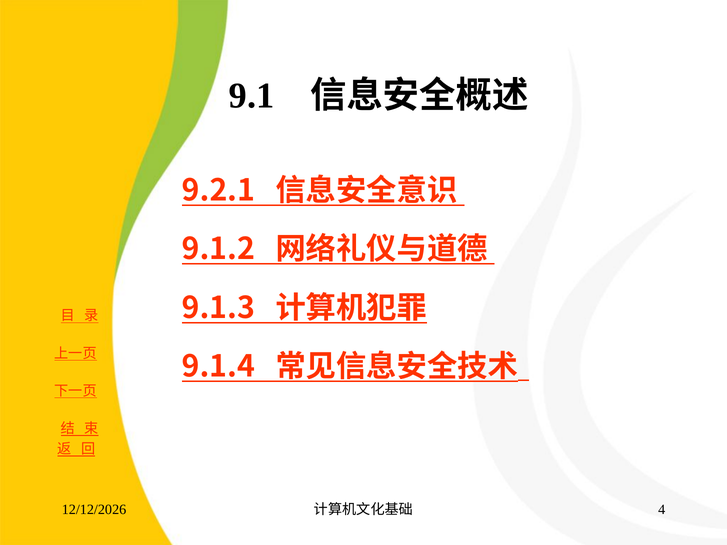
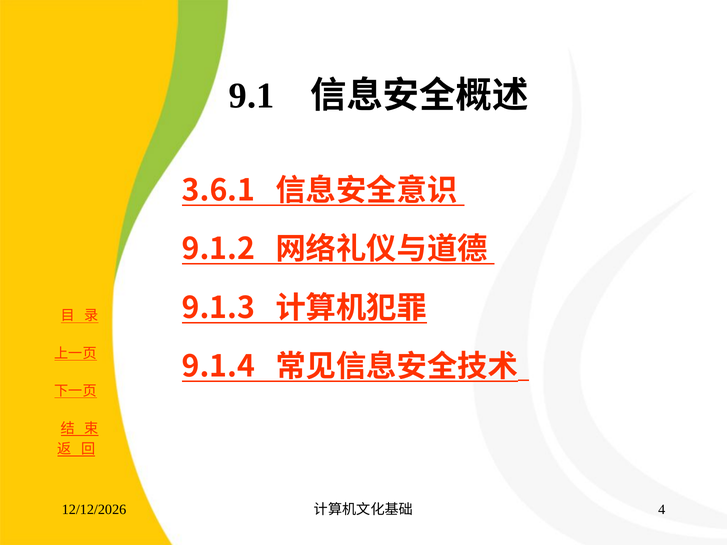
9.2.1: 9.2.1 -> 3.6.1
